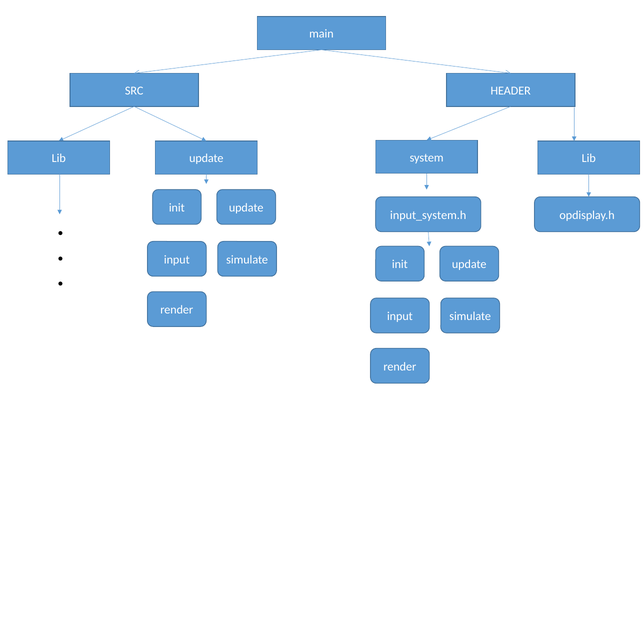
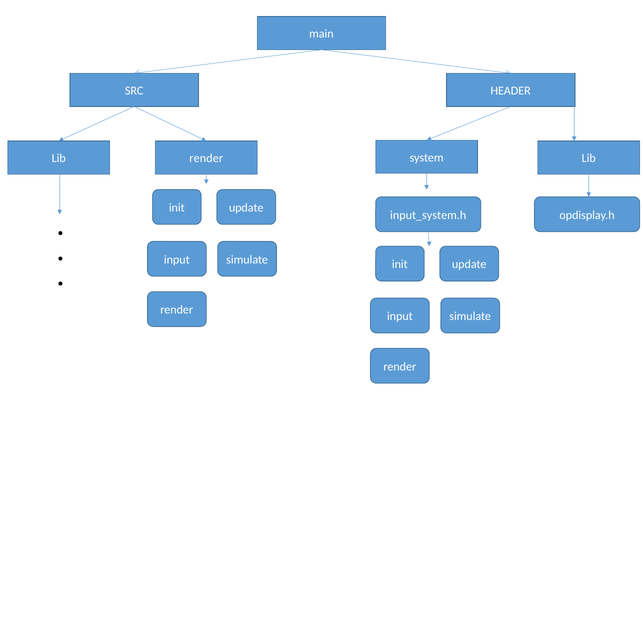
update at (206, 158): update -> render
